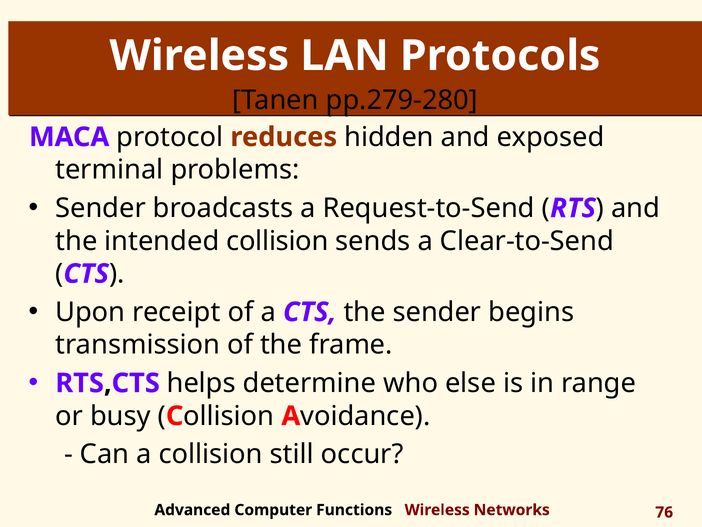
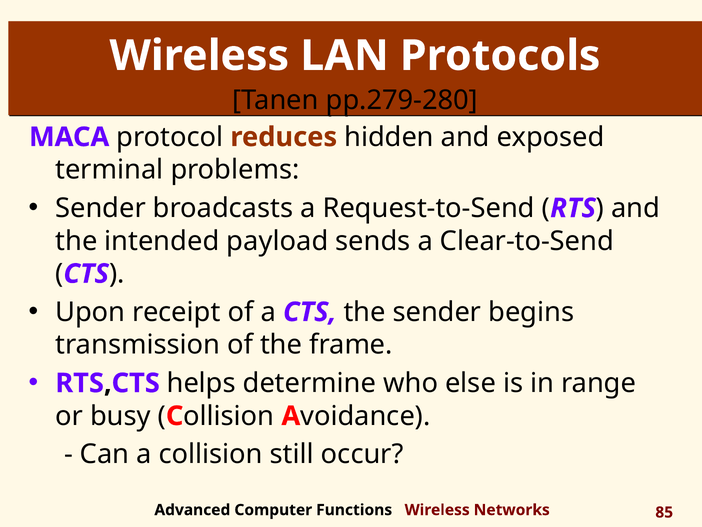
intended collision: collision -> payload
76: 76 -> 85
